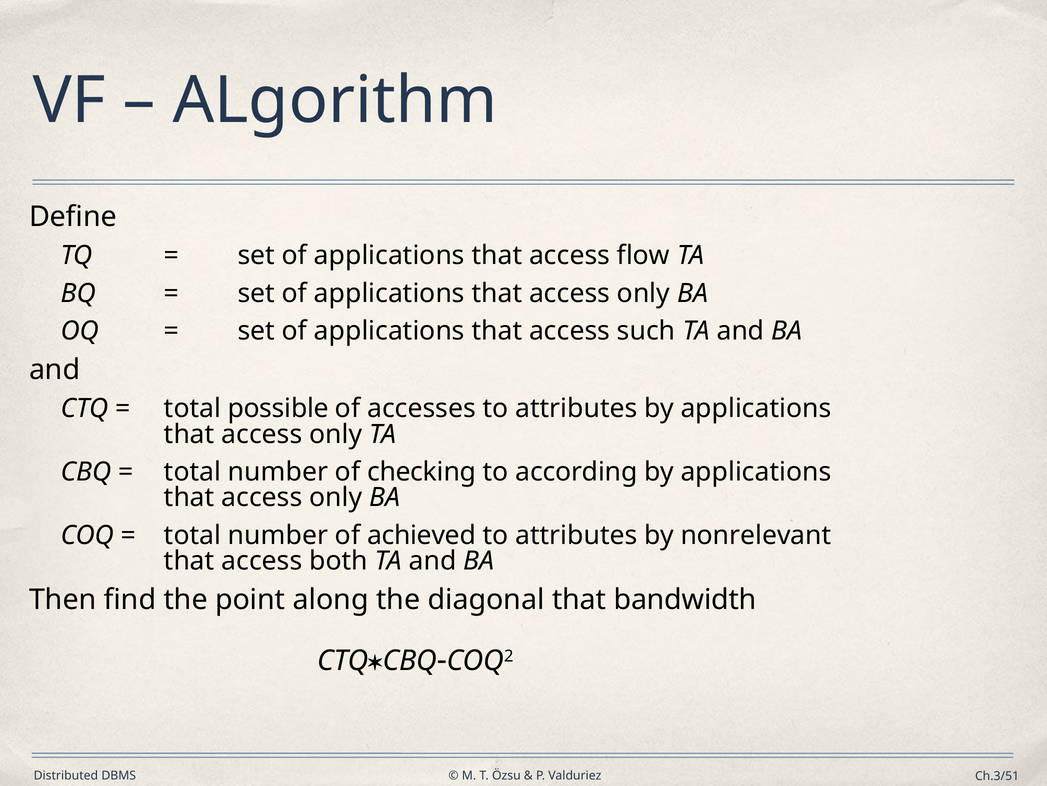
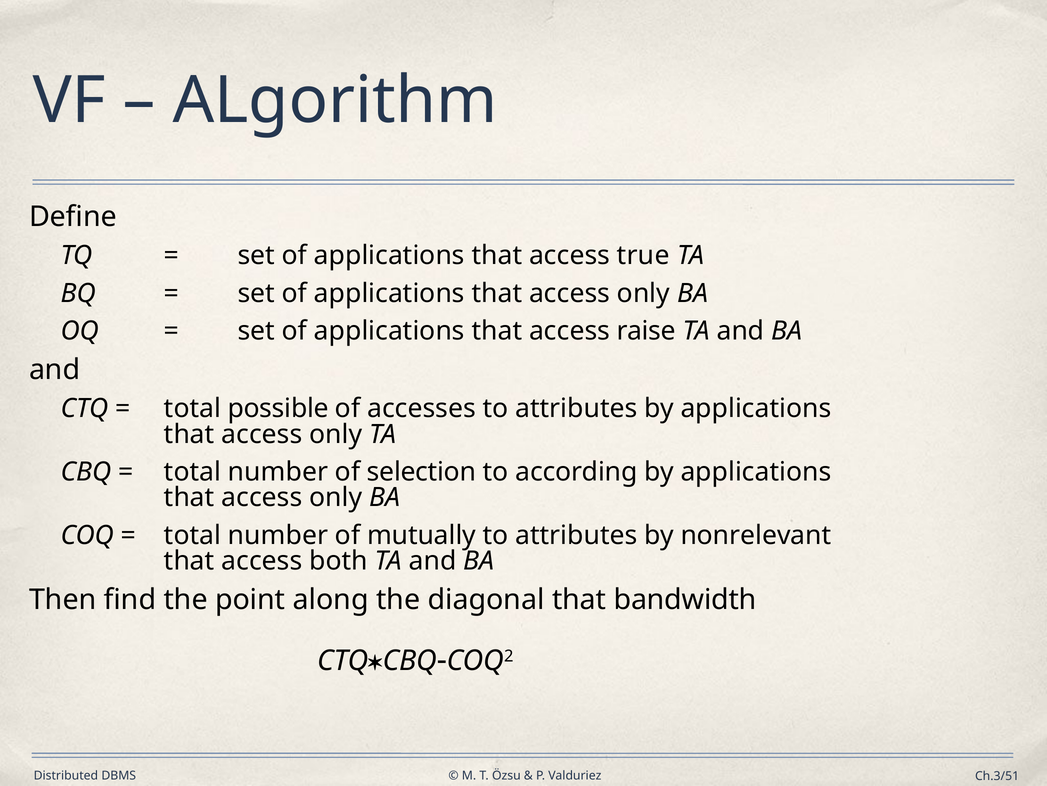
flow: flow -> true
such: such -> raise
checking: checking -> selection
achieved: achieved -> mutually
